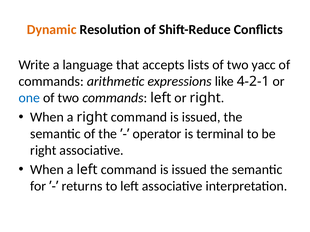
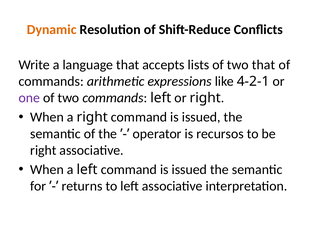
two yacc: yacc -> that
one colour: blue -> purple
terminal: terminal -> recursos
